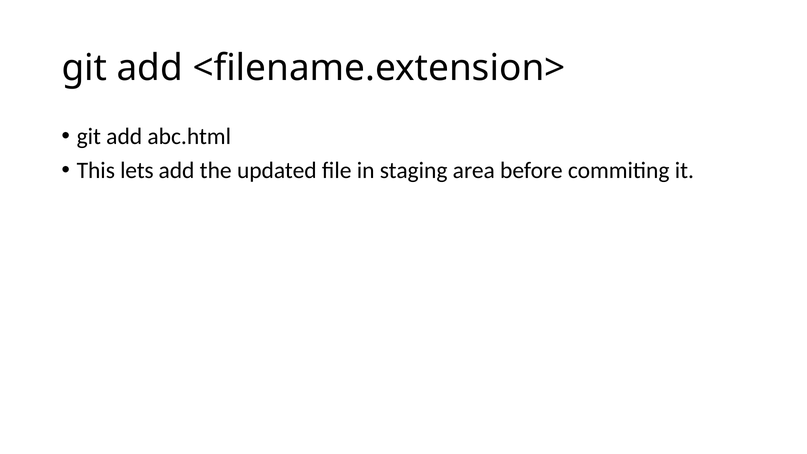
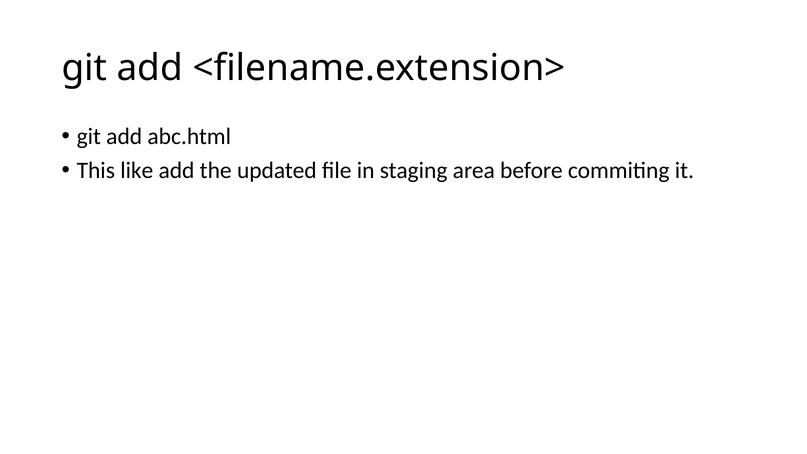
lets: lets -> like
